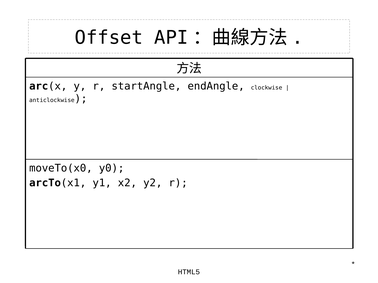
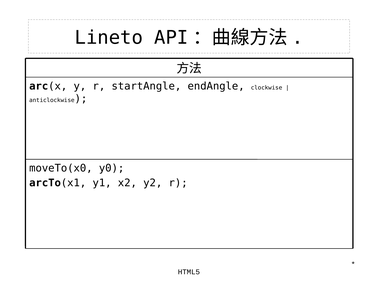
Offset: Offset -> Lineto
